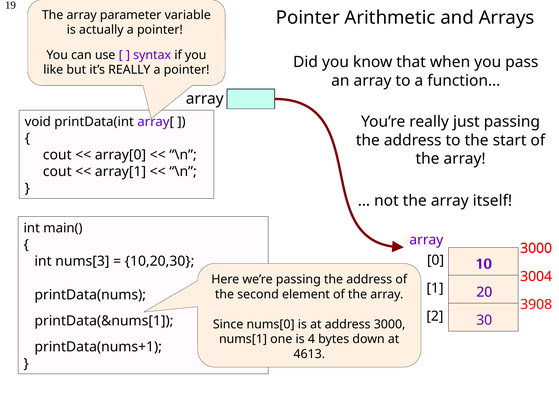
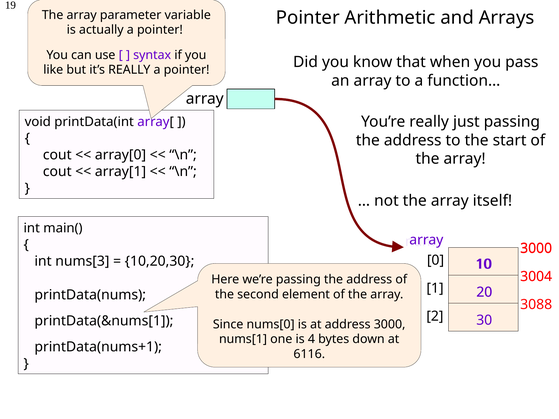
3908: 3908 -> 3088
4613: 4613 -> 6116
